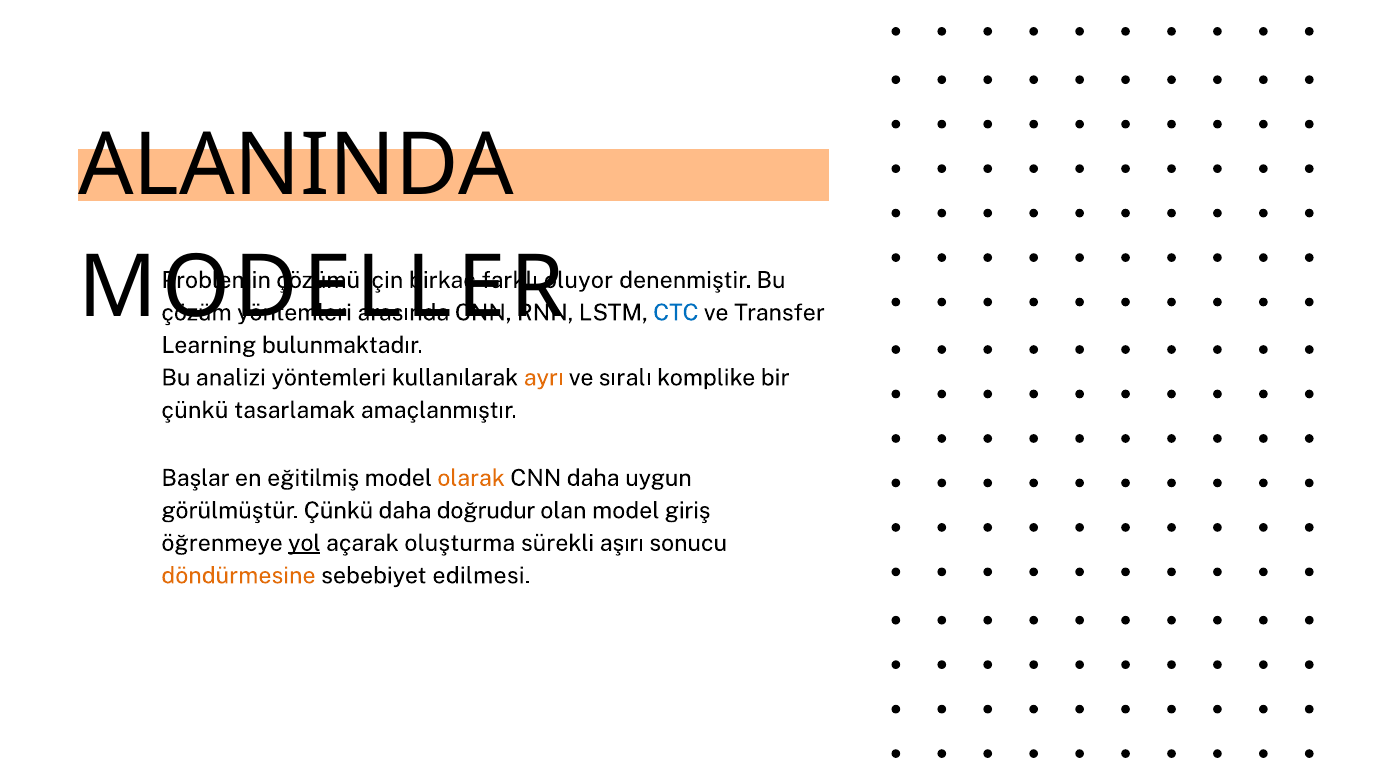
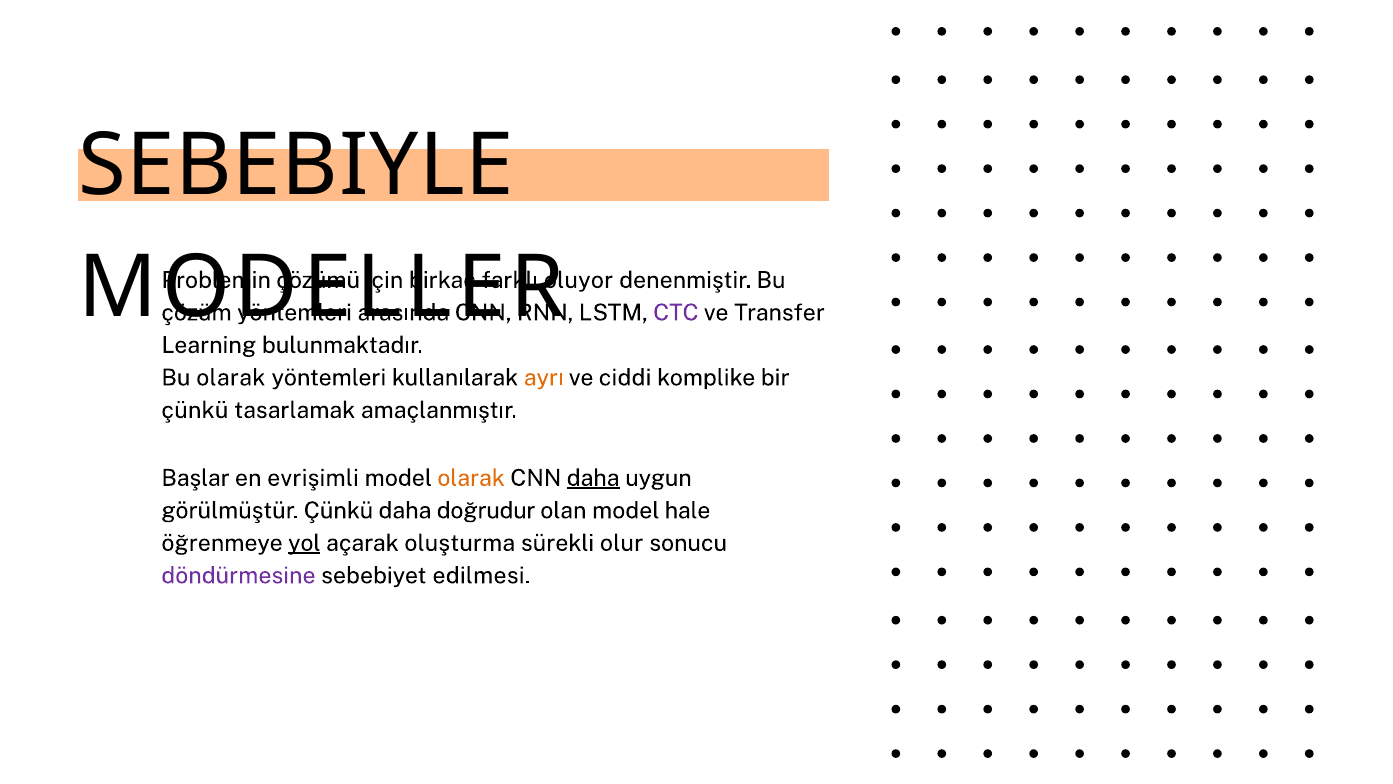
ALANINDA: ALANINDA -> SEBEBIYLE
CTC colour: blue -> purple
Bu analizi: analizi -> olarak
sıralı: sıralı -> ciddi
eğitilmiş: eğitilmiş -> evrişimli
daha at (593, 478) underline: none -> present
giriş: giriş -> hale
aşırı: aşırı -> olur
döndürmesine colour: orange -> purple
